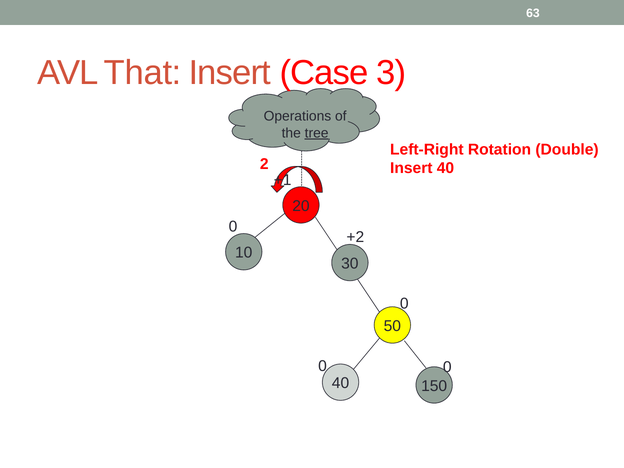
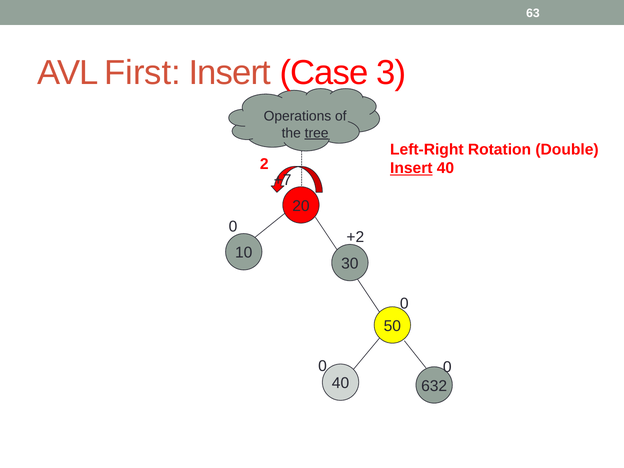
That: That -> First
Insert at (411, 168) underline: none -> present
+1: +1 -> +7
150: 150 -> 632
